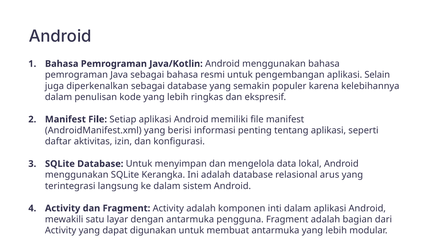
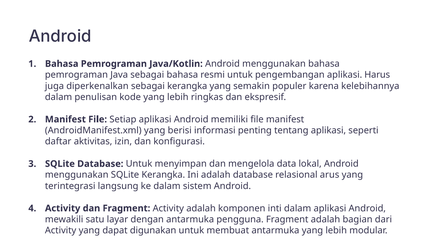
Selain: Selain -> Harus
sebagai database: database -> kerangka
